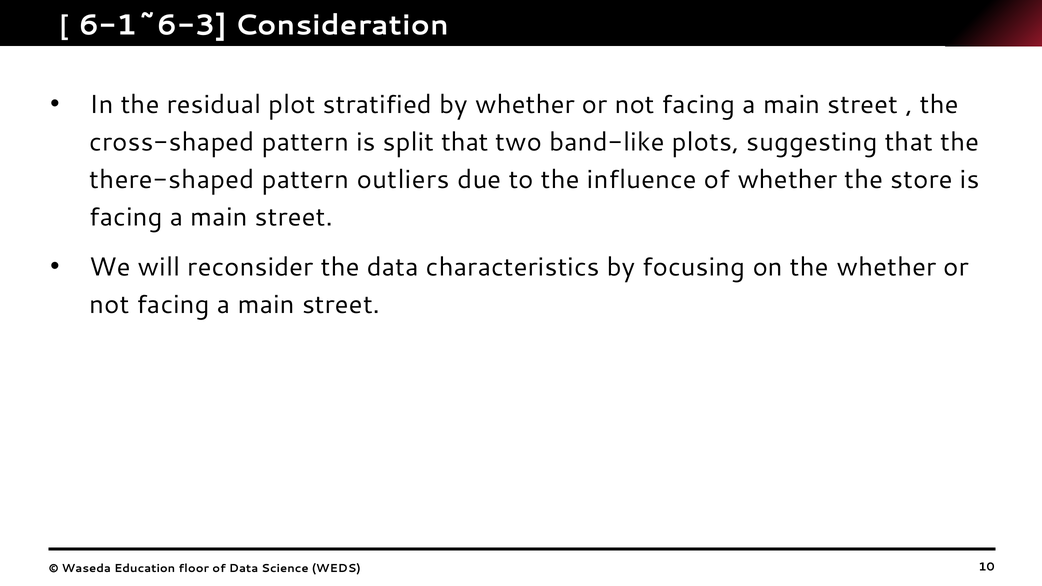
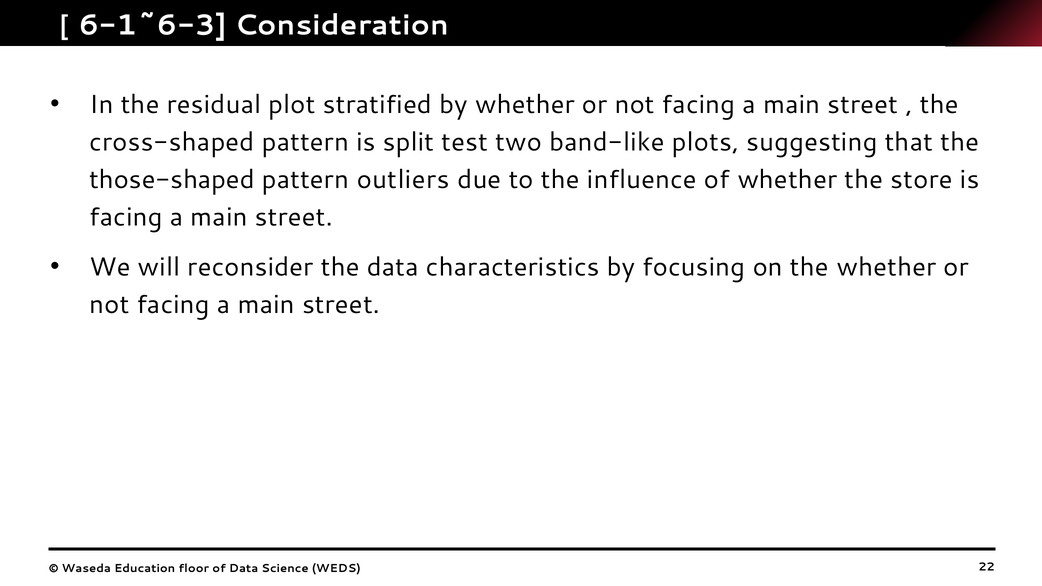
split that: that -> test
there-shaped: there-shaped -> those-shaped
10: 10 -> 22
